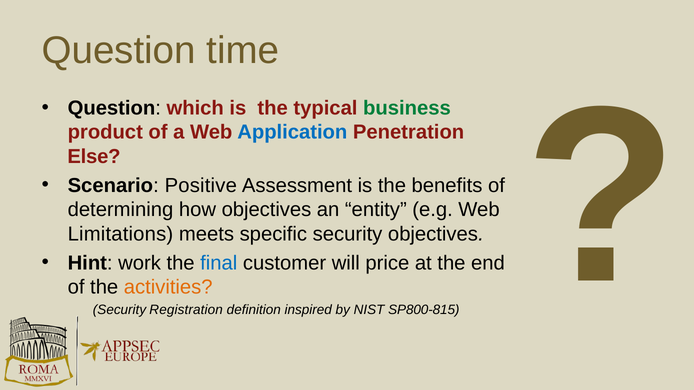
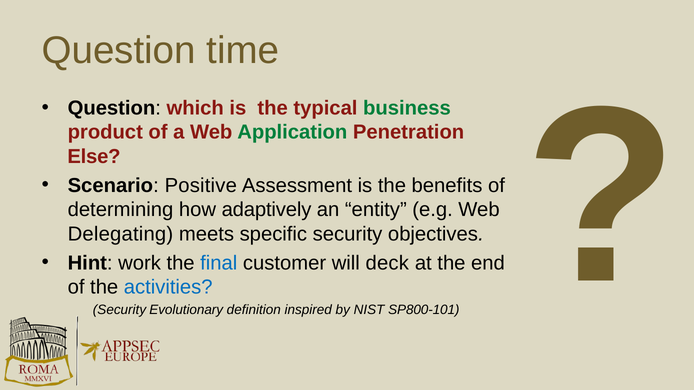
Application colour: blue -> green
how objectives: objectives -> adaptively
Limitations: Limitations -> Delegating
price: price -> deck
activities colour: orange -> blue
Registration: Registration -> Evolutionary
SP800-815: SP800-815 -> SP800-101
